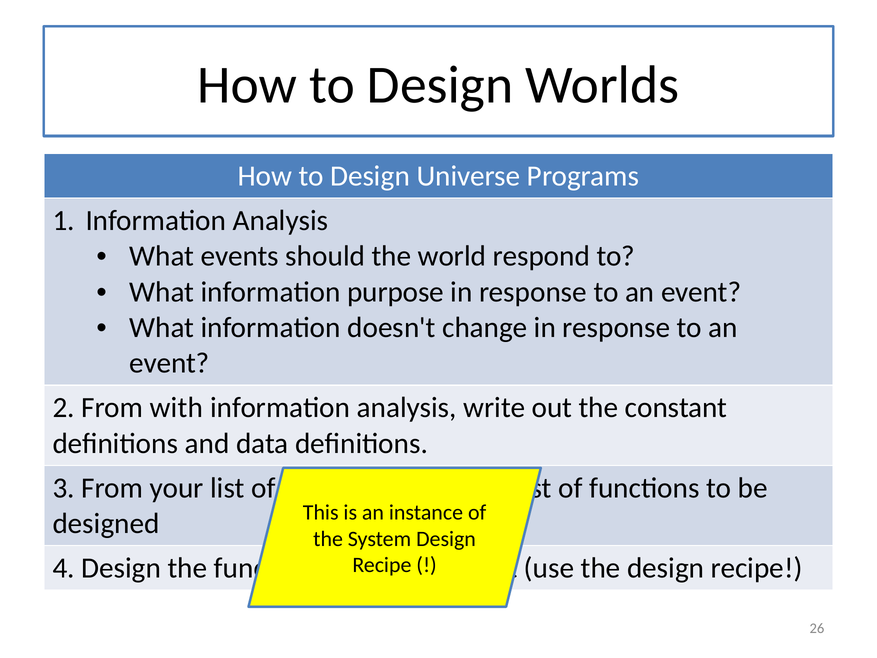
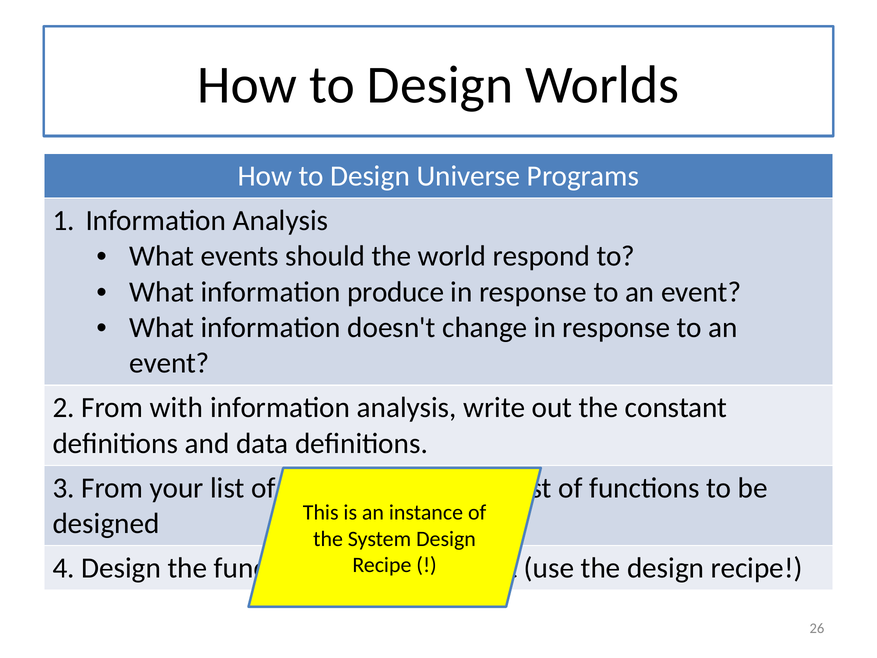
purpose: purpose -> produce
